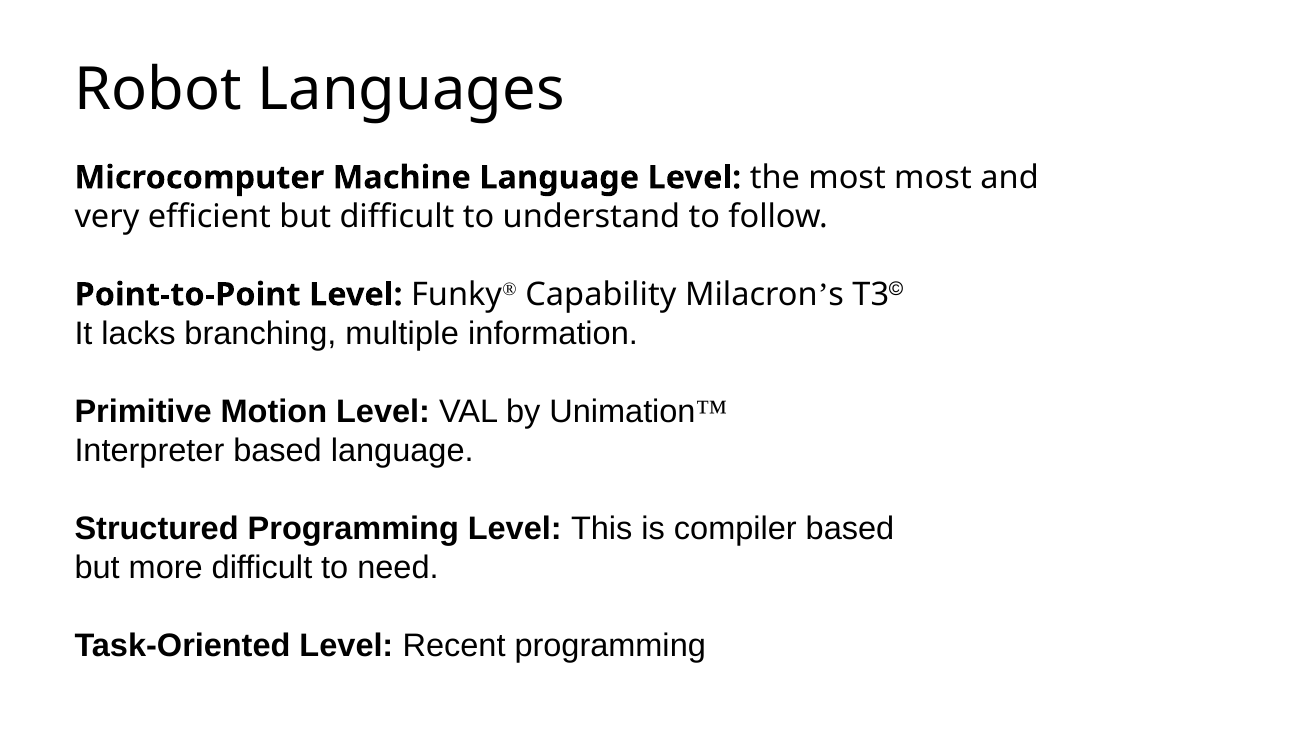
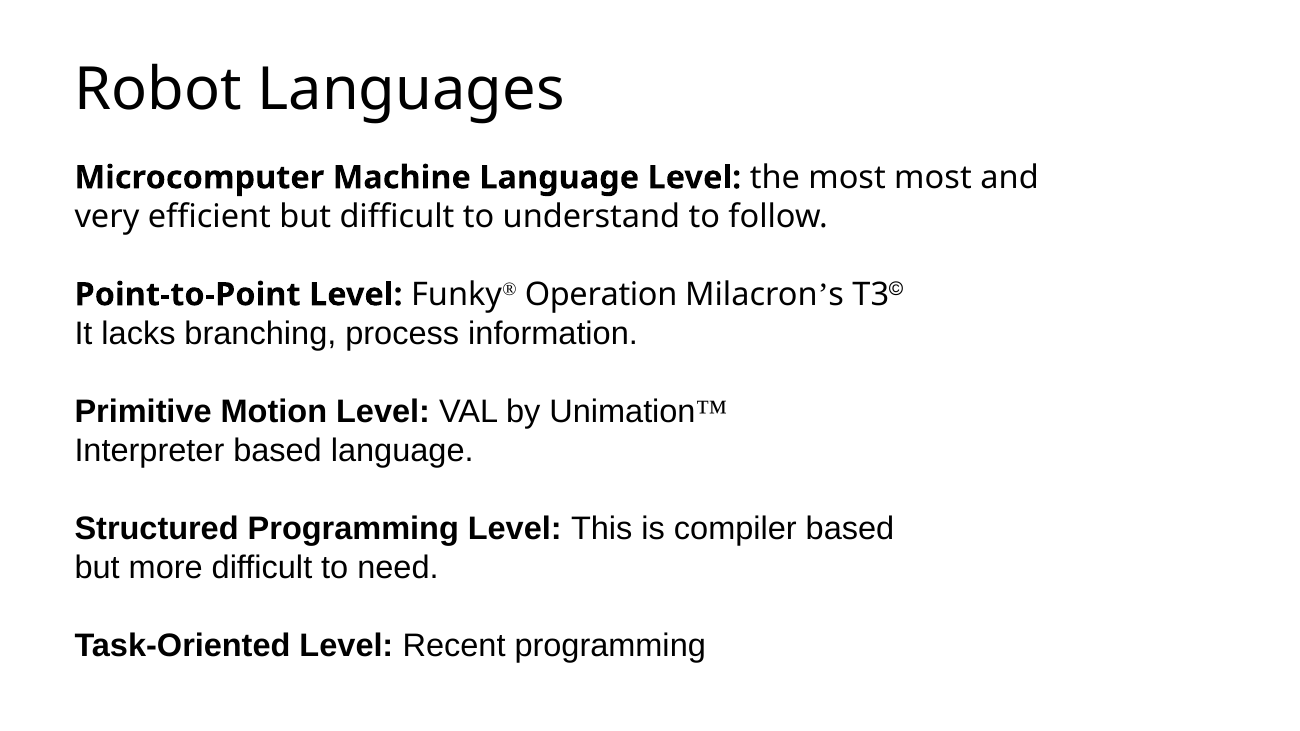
Capability: Capability -> Operation
multiple: multiple -> process
